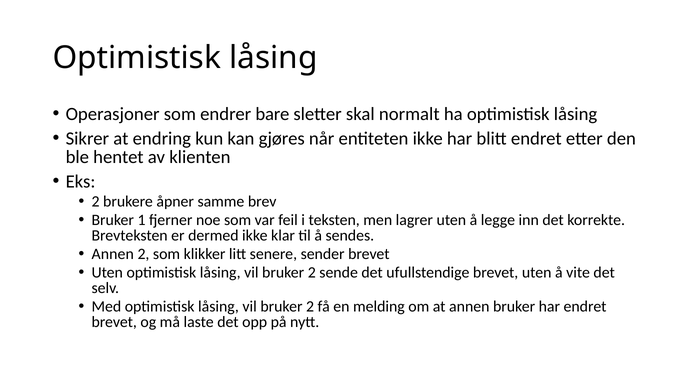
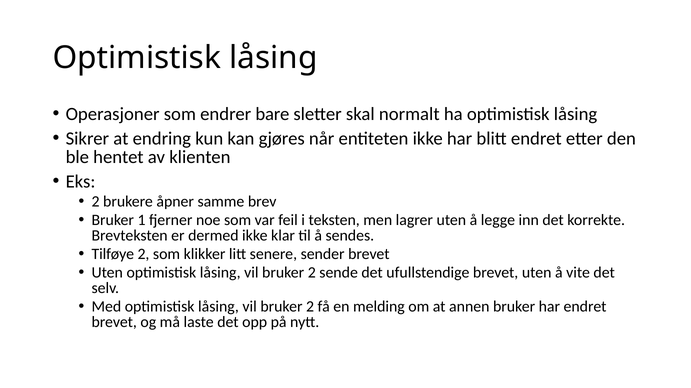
Annen at (113, 255): Annen -> Tilføye
